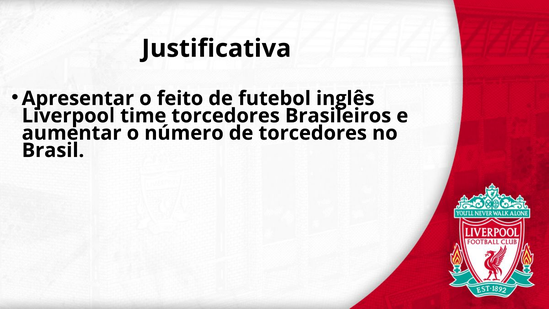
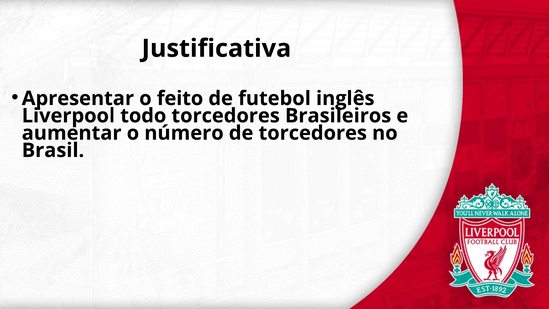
time: time -> todo
